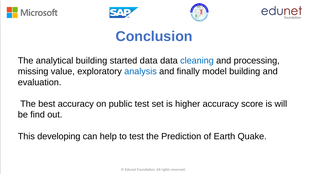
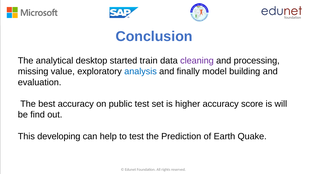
analytical building: building -> desktop
started data: data -> train
cleaning colour: blue -> purple
